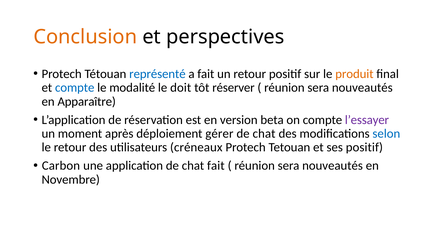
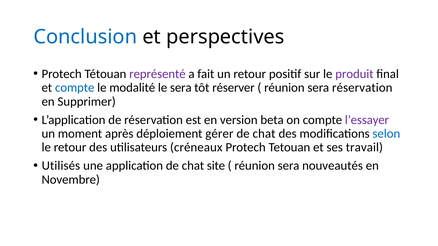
Conclusion colour: orange -> blue
représenté colour: blue -> purple
produit colour: orange -> purple
le doit: doit -> sera
nouveautés at (362, 88): nouveautés -> réservation
Apparaître: Apparaître -> Supprimer
ses positif: positif -> travail
Carbon: Carbon -> Utilisés
chat fait: fait -> site
